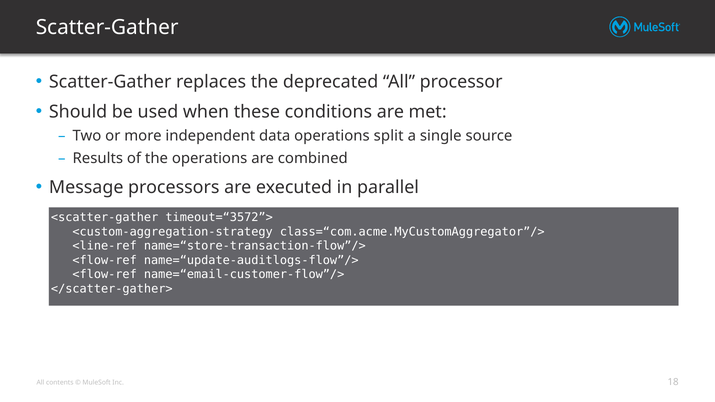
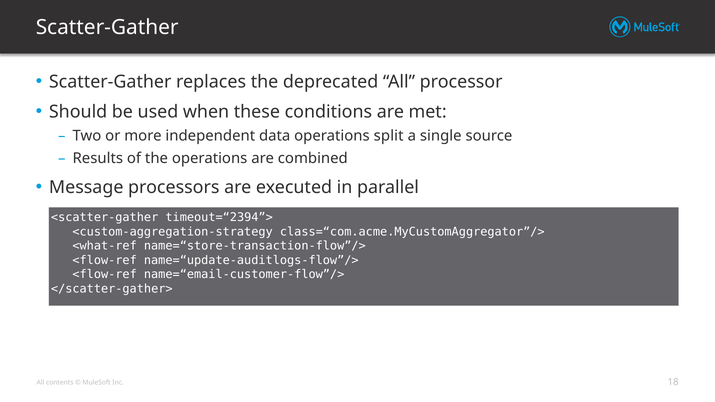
timeout=“3572”>: timeout=“3572”> -> timeout=“2394”>
<line-ref: <line-ref -> <what-ref
